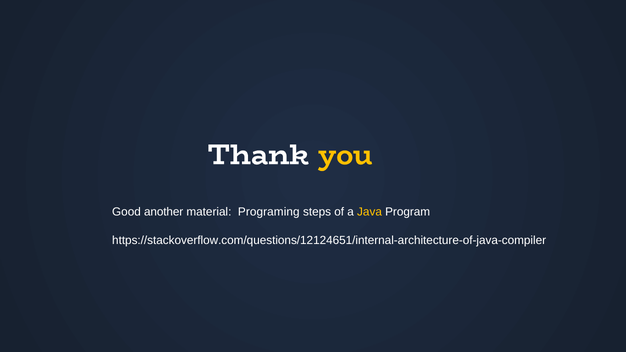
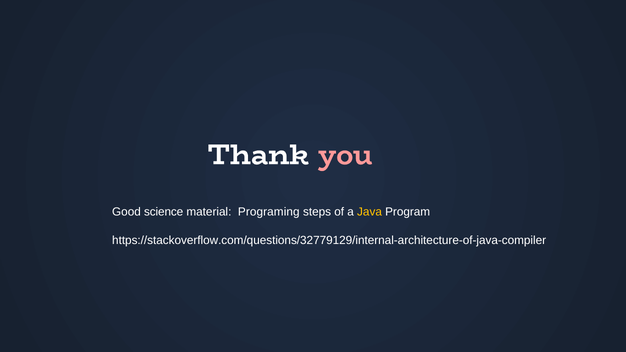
you colour: yellow -> pink
another: another -> science
https://stackoverflow.com/questions/12124651/internal-architecture-of-java-compiler: https://stackoverflow.com/questions/12124651/internal-architecture-of-java-compiler -> https://stackoverflow.com/questions/32779129/internal-architecture-of-java-compiler
